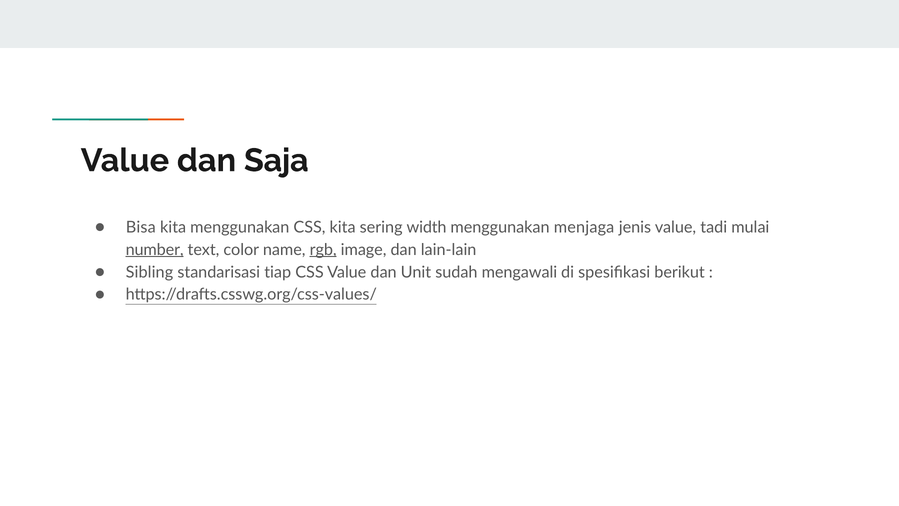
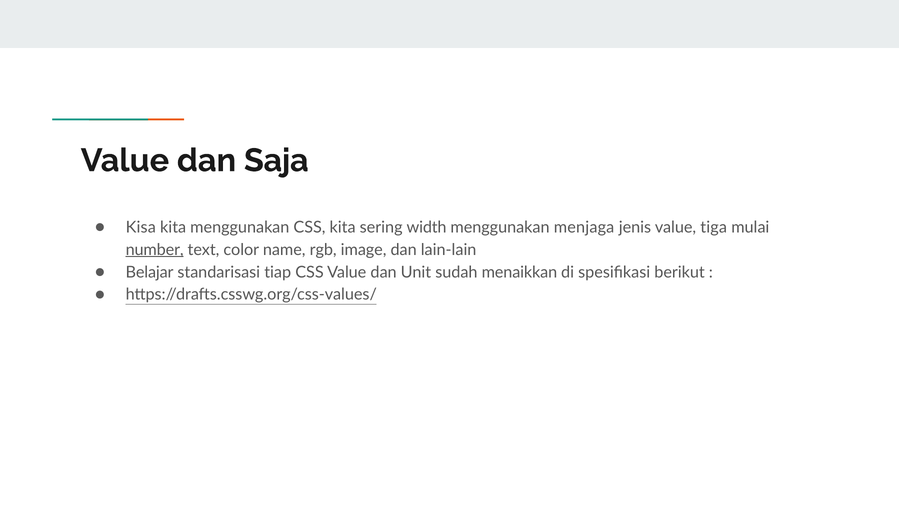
Bisa: Bisa -> Kisa
tadi: tadi -> tiga
rgb underline: present -> none
Sibling: Sibling -> Belajar
mengawali: mengawali -> menaikkan
